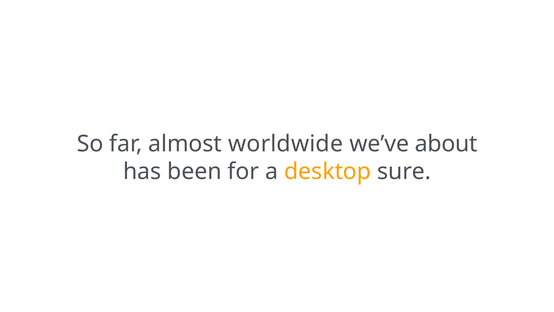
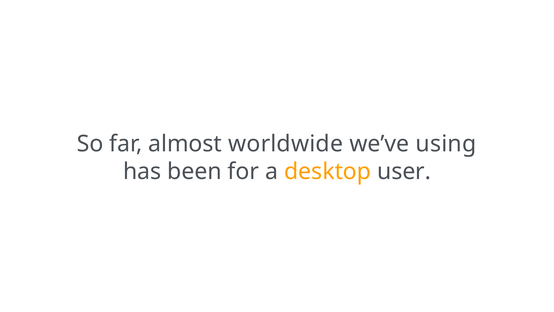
about: about -> using
sure: sure -> user
